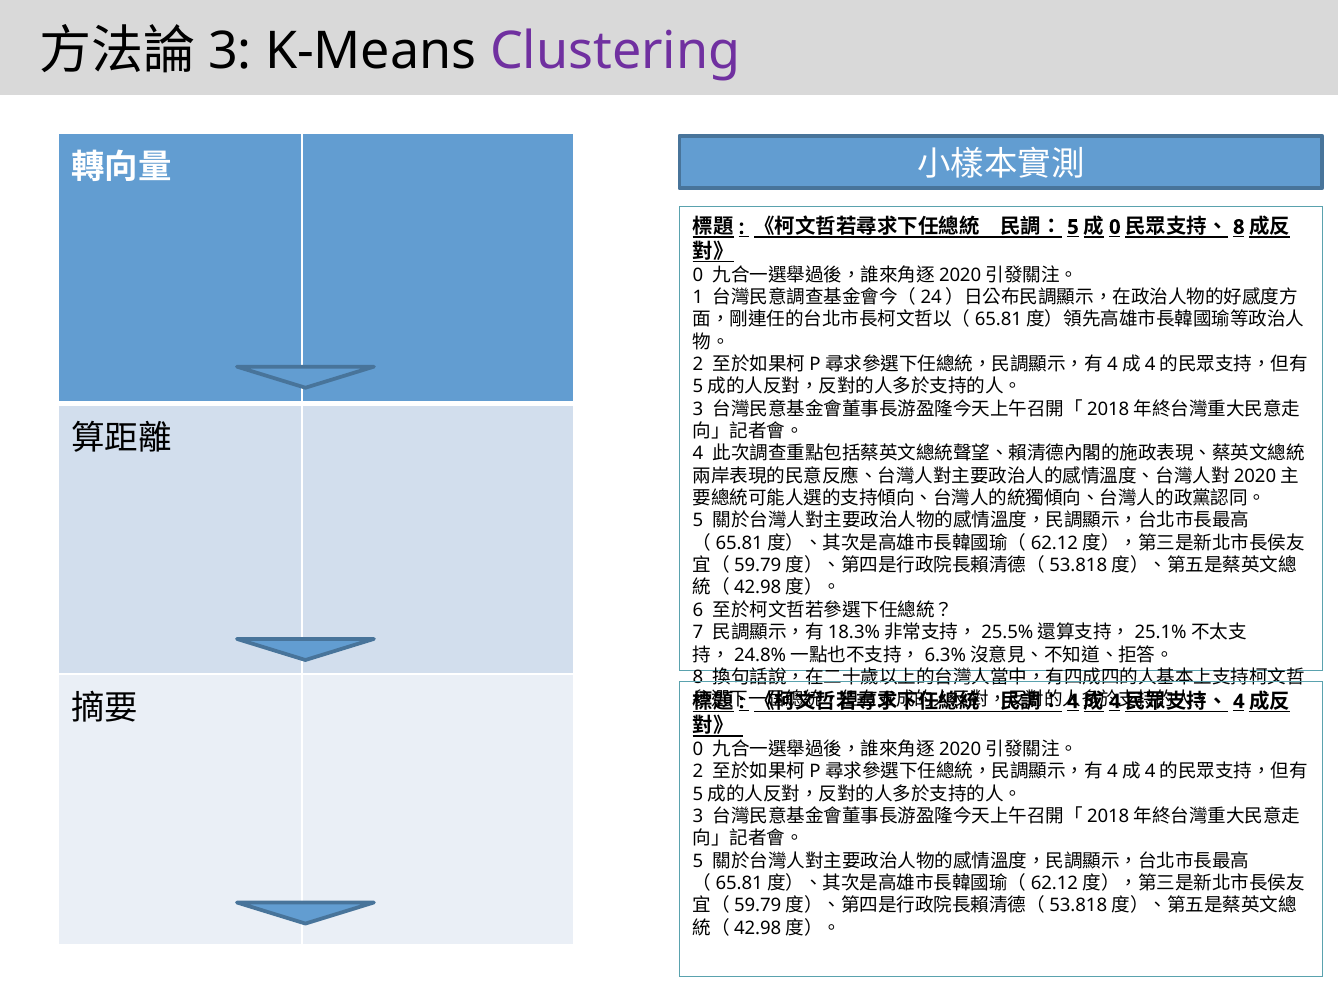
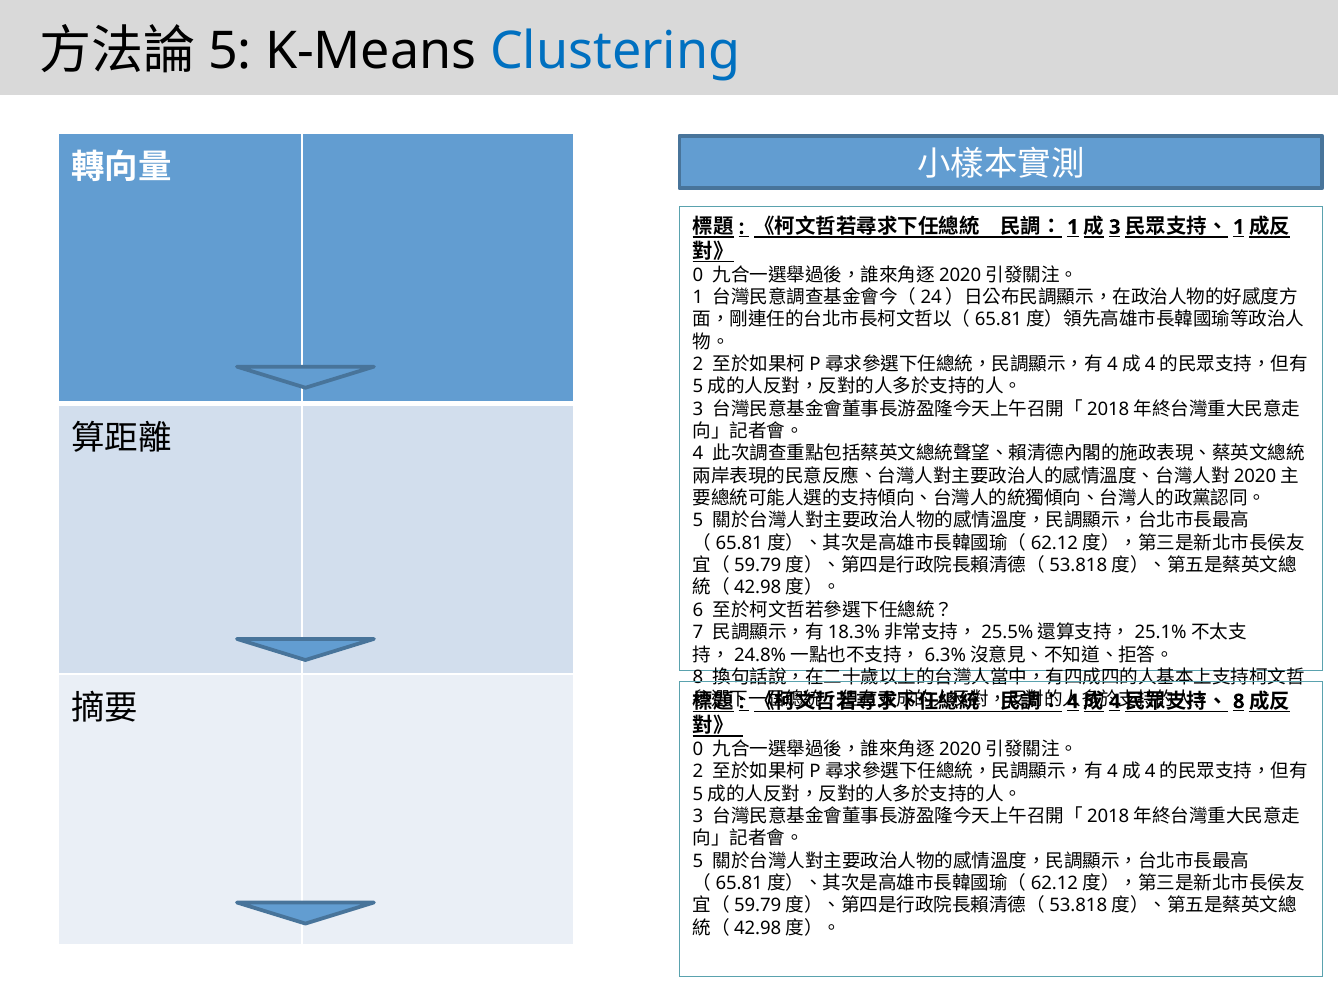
3 at (230, 51): 3 -> 5
Clustering colour: purple -> blue
5 at (1073, 227): 5 -> 1
0 at (1115, 227): 0 -> 3
8 at (1239, 227): 8 -> 1
4 at (1239, 701): 4 -> 8
